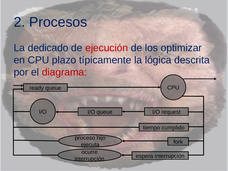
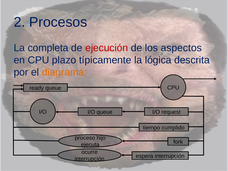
dedicado: dedicado -> completa
optimizar: optimizar -> aspectos
diagrama colour: red -> orange
